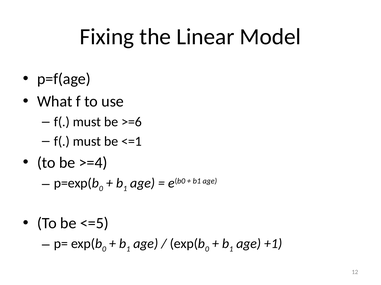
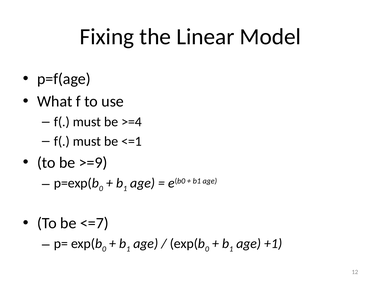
>=6: >=6 -> >=4
>=4: >=4 -> >=9
<=5: <=5 -> <=7
